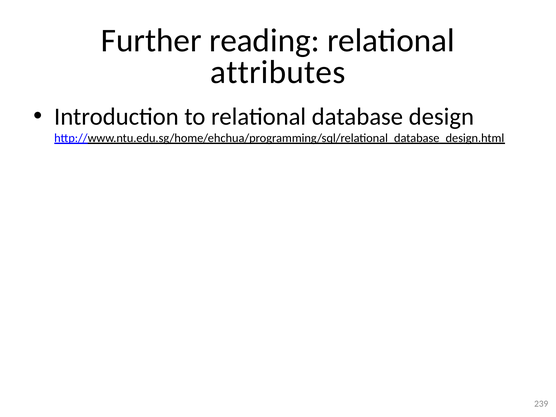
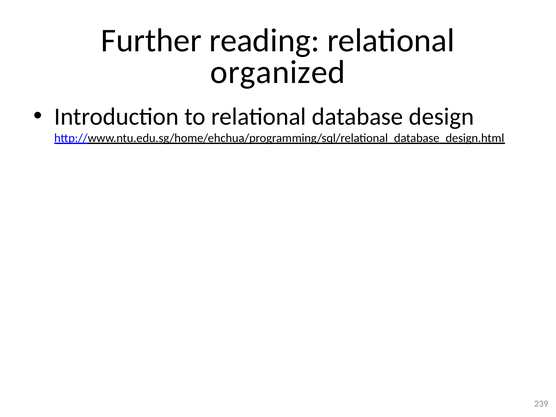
attributes: attributes -> organized
